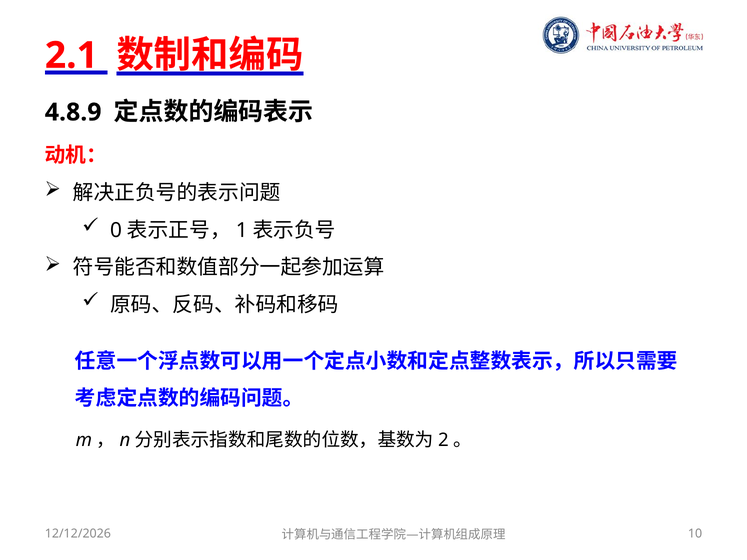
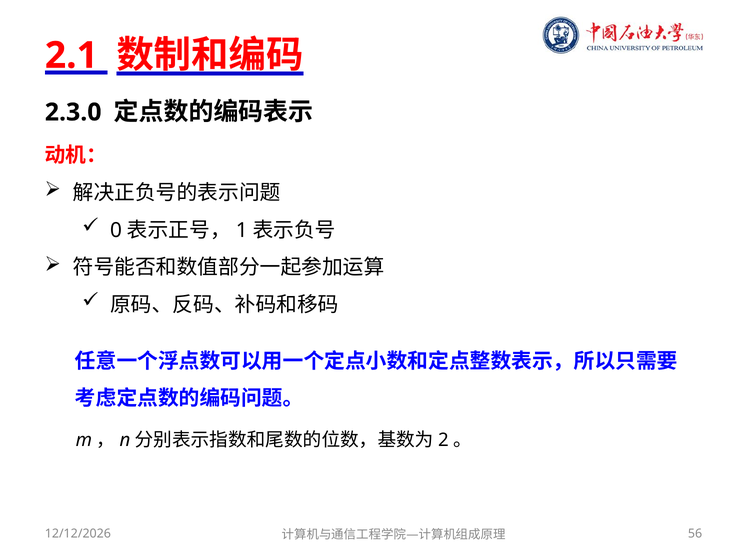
4.8.9: 4.8.9 -> 2.3.0
10: 10 -> 56
